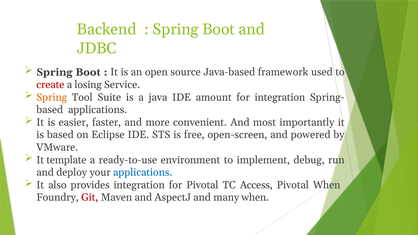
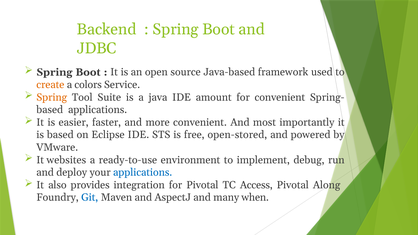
create colour: red -> orange
losing: losing -> colors
for integration: integration -> convenient
open-screen: open-screen -> open-stored
template: template -> websites
Pivotal When: When -> Along
Git colour: red -> blue
